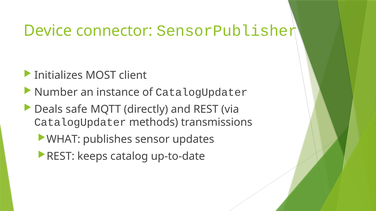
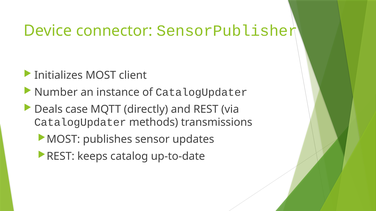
safe: safe -> case
WHAT at (63, 140): WHAT -> MOST
